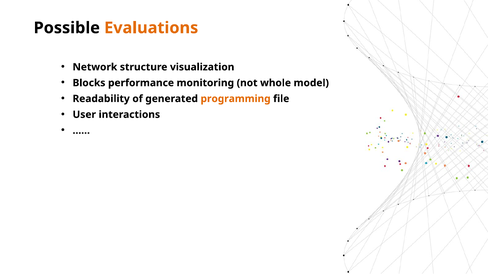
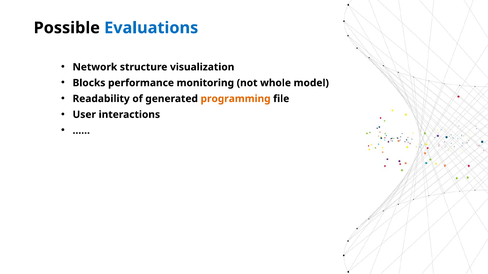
Evaluations colour: orange -> blue
